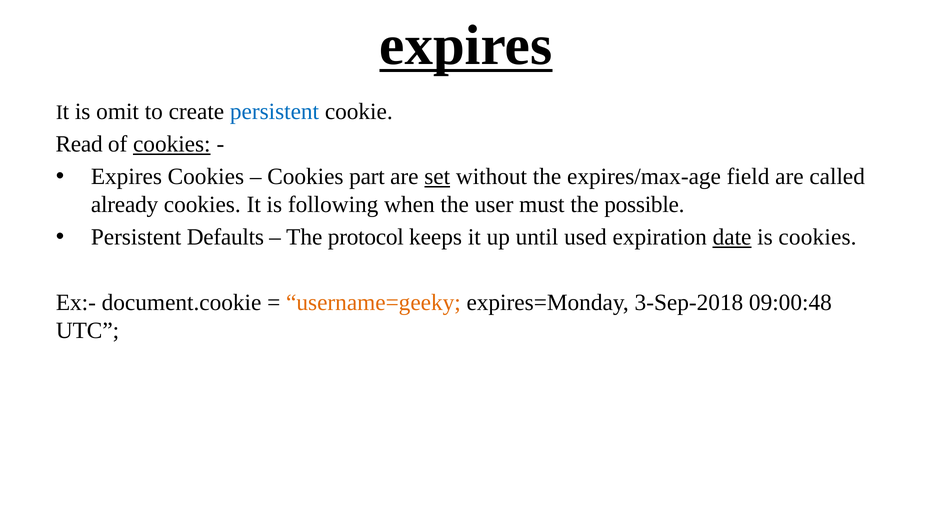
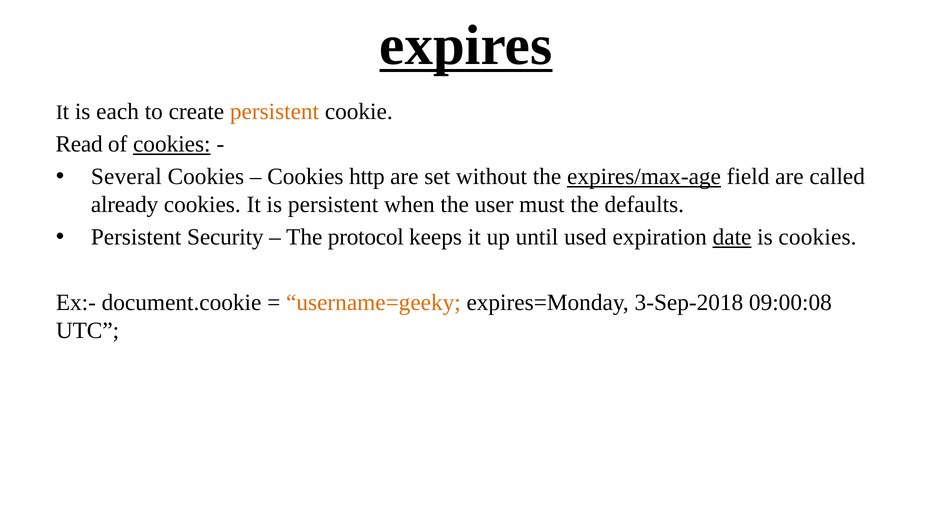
omit: omit -> each
persistent at (274, 112) colour: blue -> orange
Expires at (126, 177): Expires -> Several
part: part -> http
set underline: present -> none
expires/max-age underline: none -> present
is following: following -> persistent
possible: possible -> defaults
Defaults: Defaults -> Security
09:00:48: 09:00:48 -> 09:00:08
